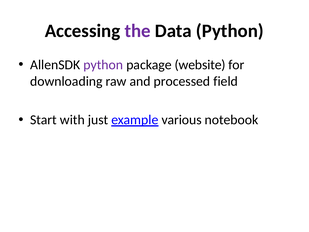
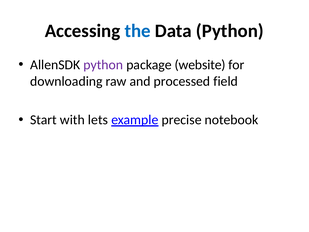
the colour: purple -> blue
just: just -> lets
various: various -> precise
